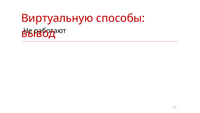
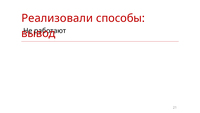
Виртуальную: Виртуальную -> Реализовали
